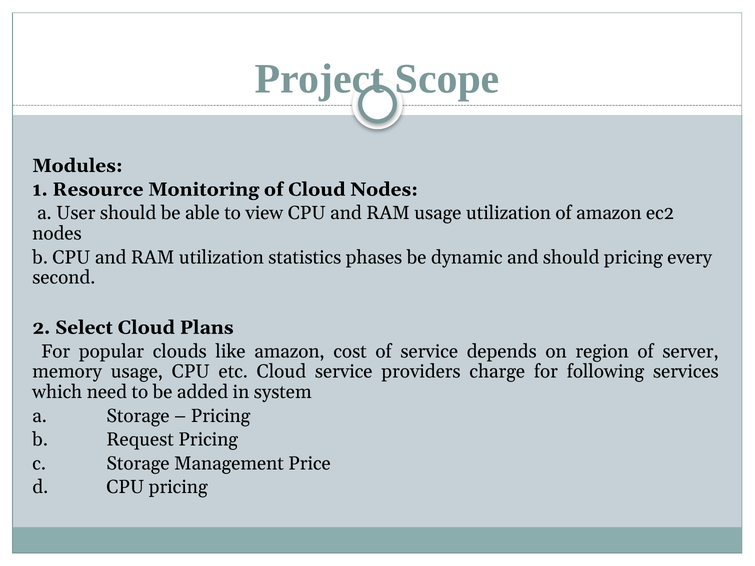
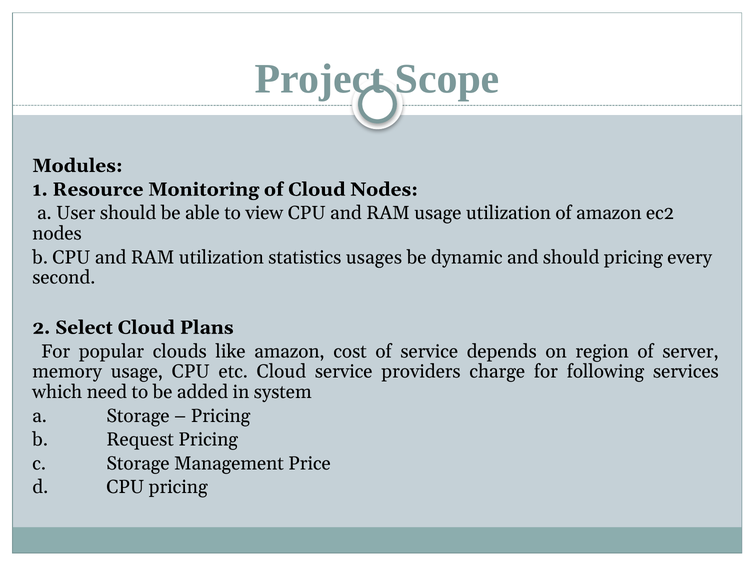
phases: phases -> usages
